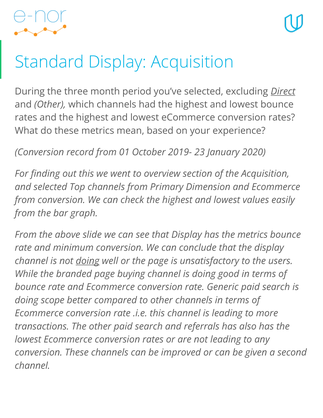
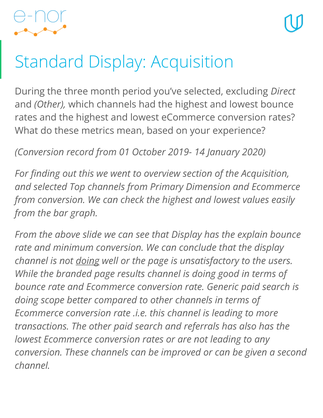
Direct underline: present -> none
23: 23 -> 14
the metrics: metrics -> explain
buying: buying -> results
